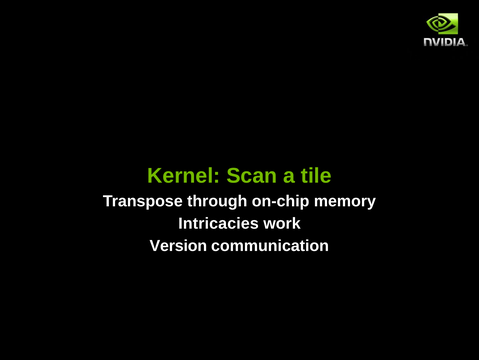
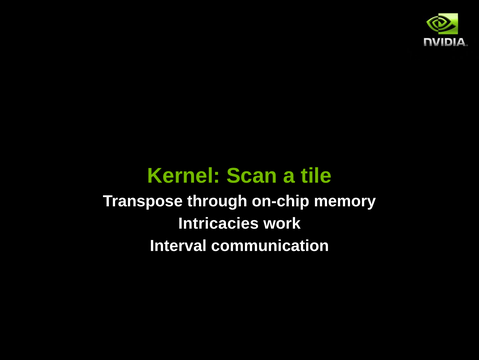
Version: Version -> Interval
